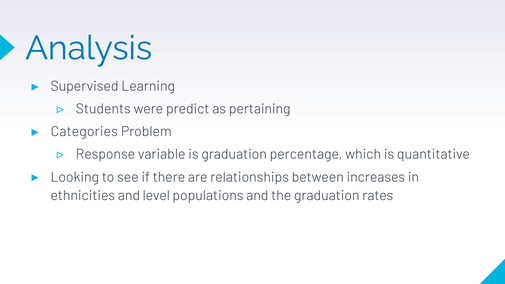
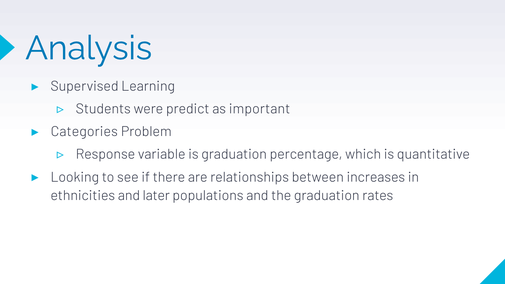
pertaining: pertaining -> important
level: level -> later
